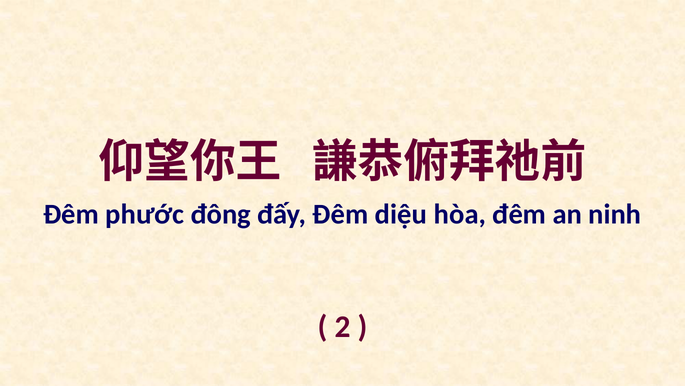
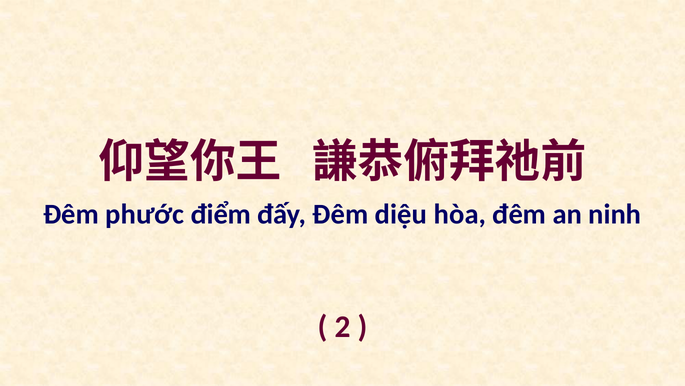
đông: đông -> điểm
